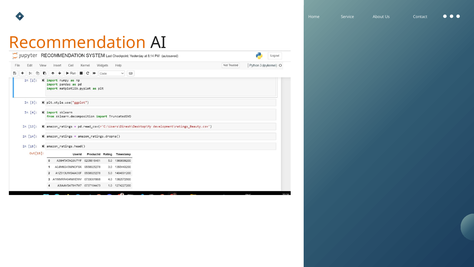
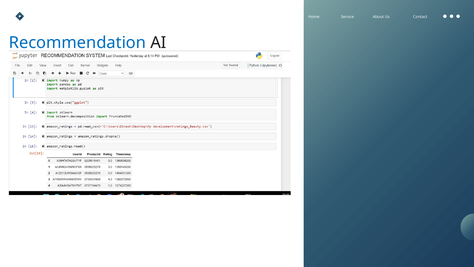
Recommendation colour: orange -> blue
